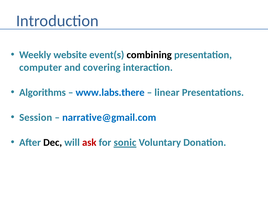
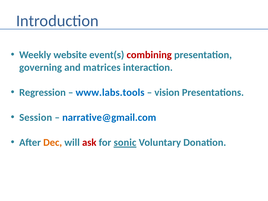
combining colour: black -> red
computer: computer -> governing
covering: covering -> matrices
Algorithms: Algorithms -> Regression
www.labs.there: www.labs.there -> www.labs.tools
linear: linear -> vision
Dec colour: black -> orange
